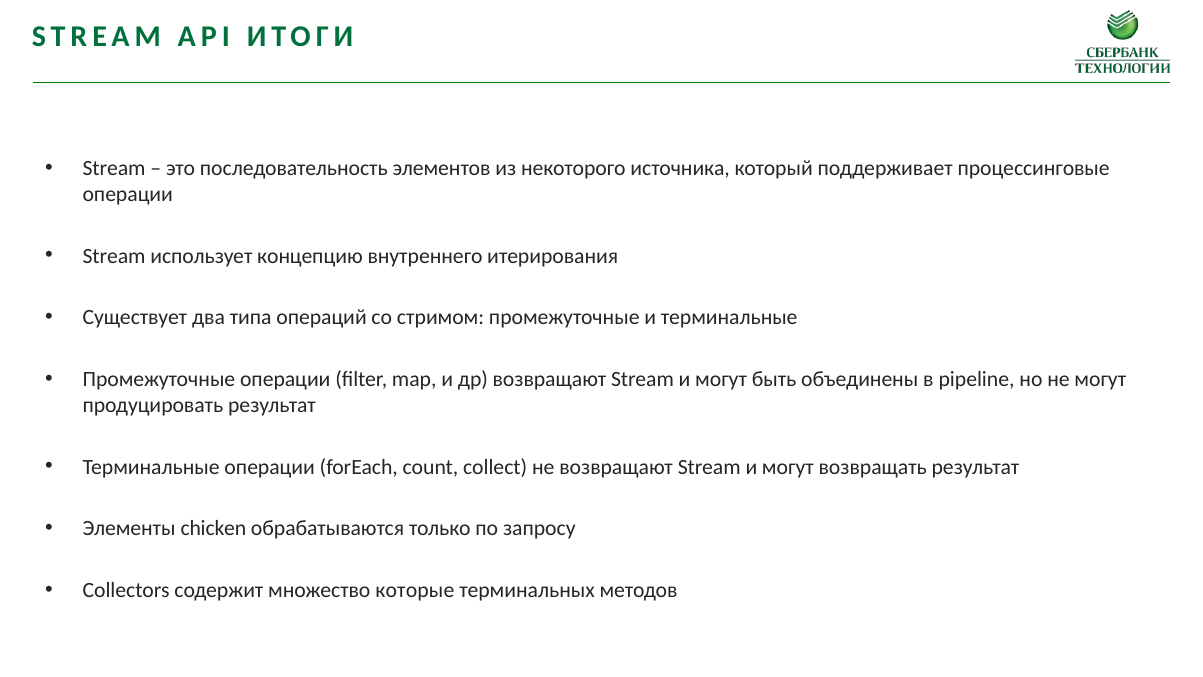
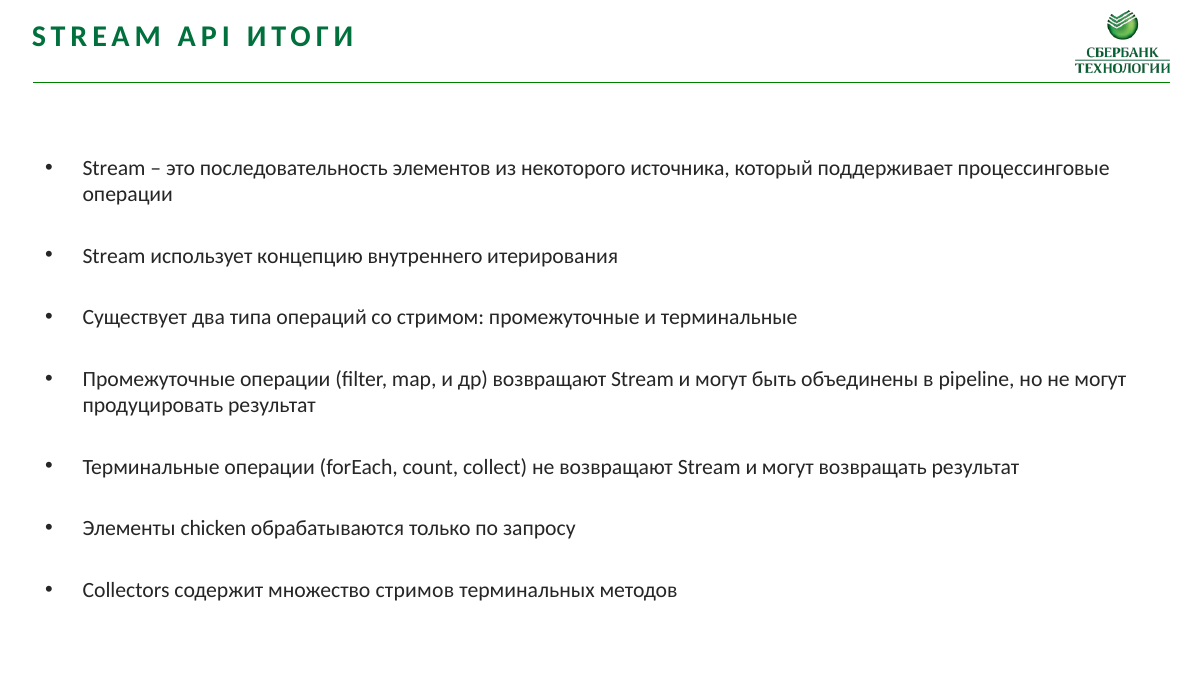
которые: которые -> стримов
